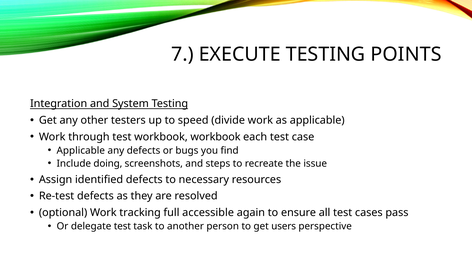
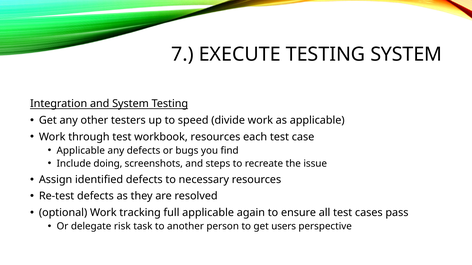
TESTING POINTS: POINTS -> SYSTEM
workbook workbook: workbook -> resources
full accessible: accessible -> applicable
delegate test: test -> risk
